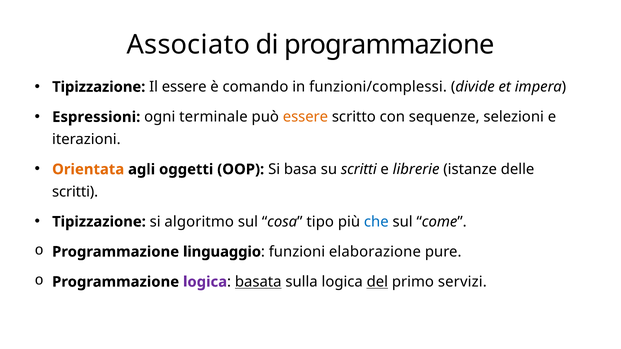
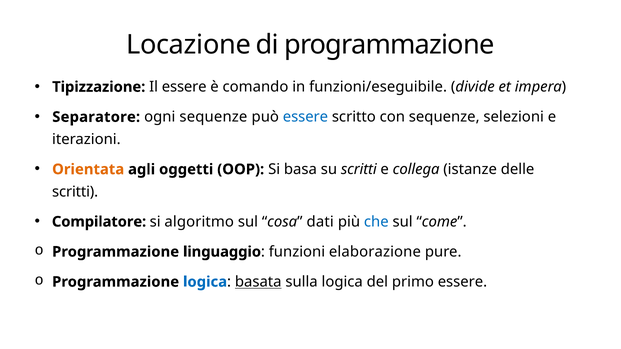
Associato: Associato -> Locazione
funzioni/complessi: funzioni/complessi -> funzioni/eseguibile
Espressioni: Espressioni -> Separatore
ogni terminale: terminale -> sequenze
essere at (305, 117) colour: orange -> blue
librerie: librerie -> collega
Tipizzazione at (99, 222): Tipizzazione -> Compilatore
tipo: tipo -> dati
logica at (205, 282) colour: purple -> blue
del underline: present -> none
primo servizi: servizi -> essere
